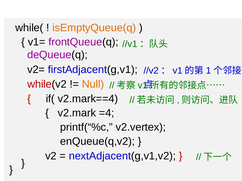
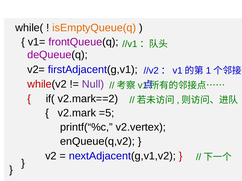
Null colour: orange -> purple
v2.mark==4: v2.mark==4 -> v2.mark==2
=4: =4 -> =5
